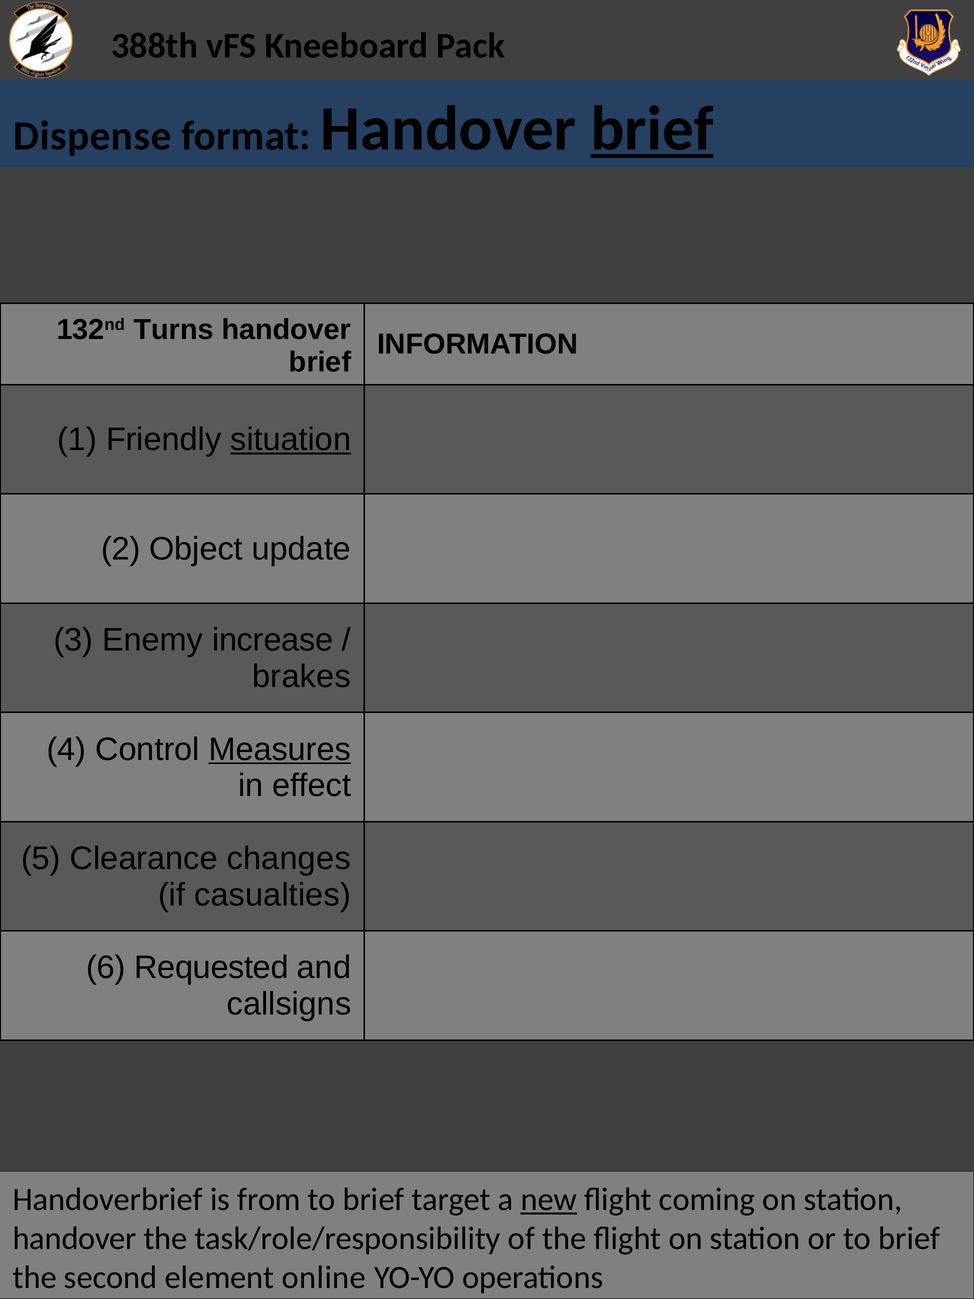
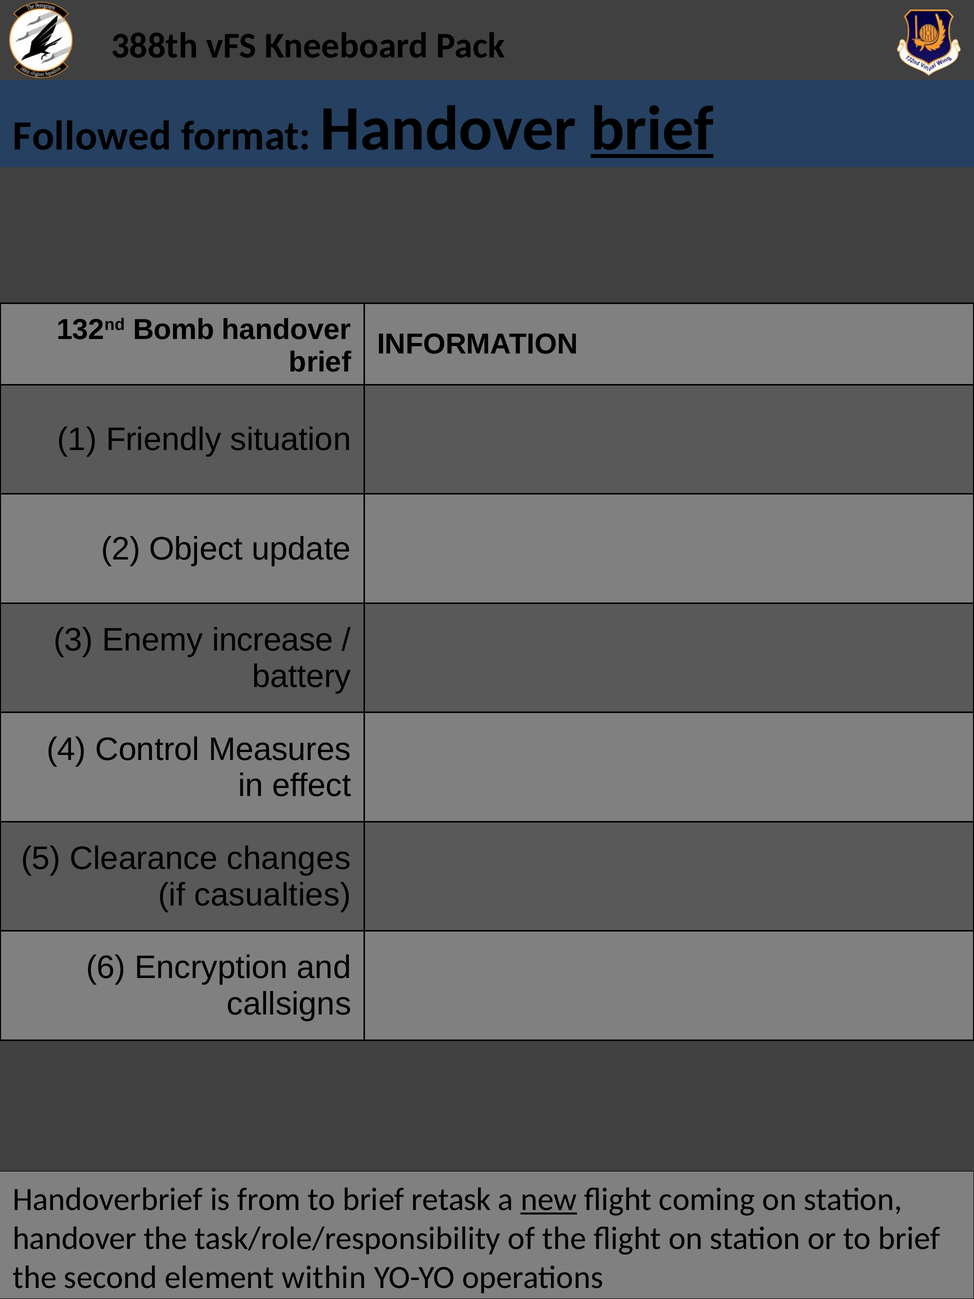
Dispense: Dispense -> Followed
Turns: Turns -> Bomb
situation underline: present -> none
brakes: brakes -> battery
Measures underline: present -> none
Requested: Requested -> Encryption
target: target -> retask
online: online -> within
